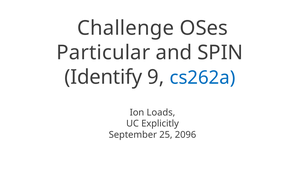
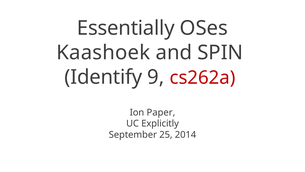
Challenge: Challenge -> Essentially
Particular: Particular -> Kaashoek
cs262a colour: blue -> red
Loads: Loads -> Paper
2096: 2096 -> 2014
